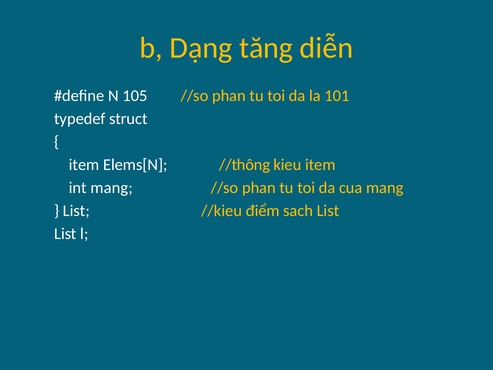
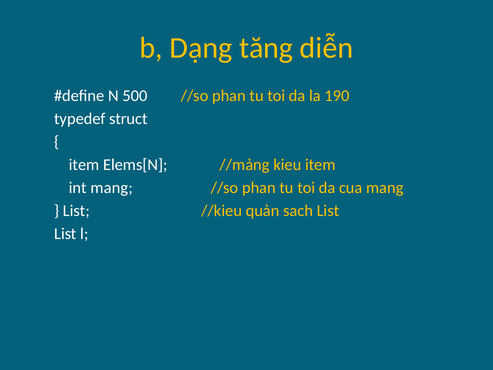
105: 105 -> 500
101: 101 -> 190
//thông: //thông -> //mảng
điểm: điểm -> quản
